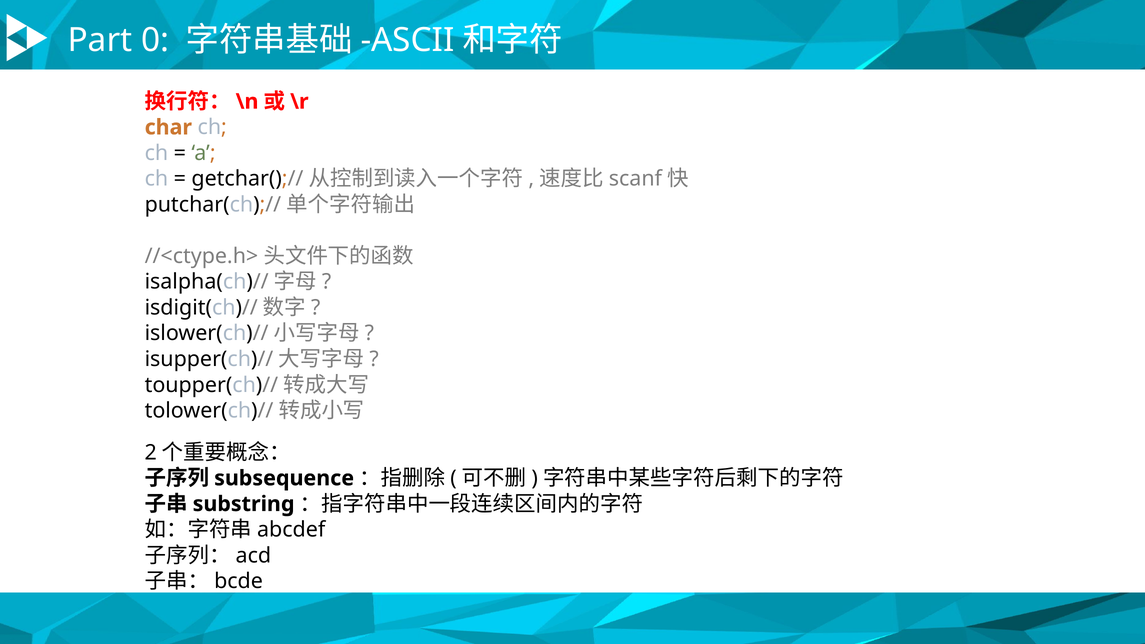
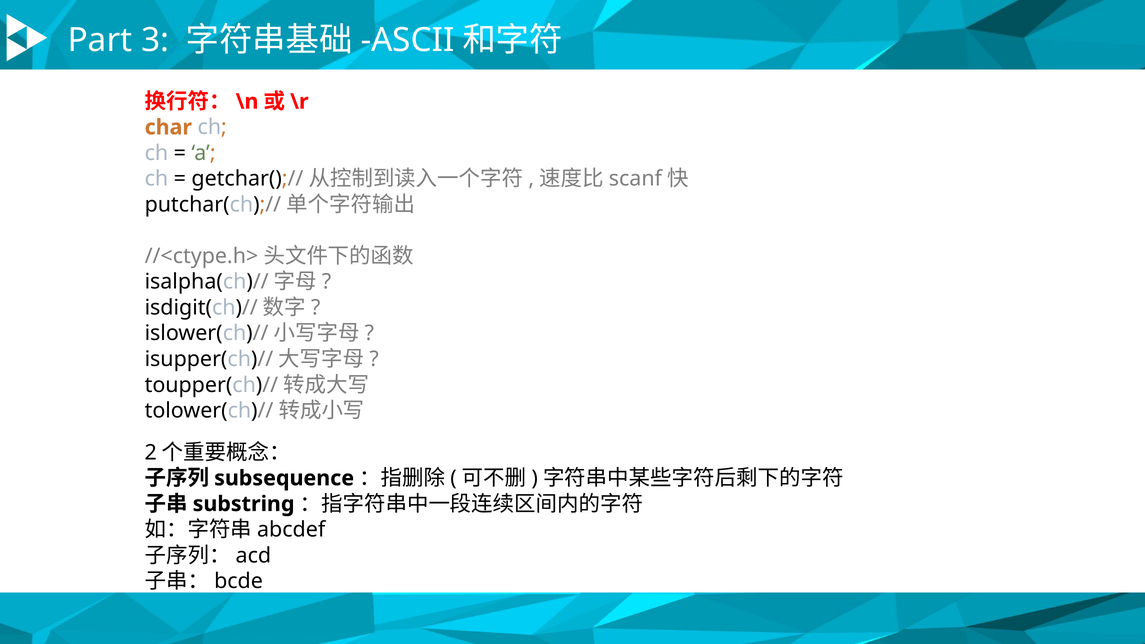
0: 0 -> 3
